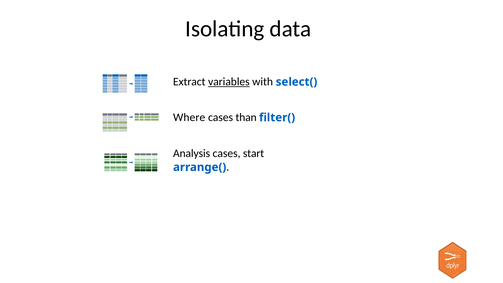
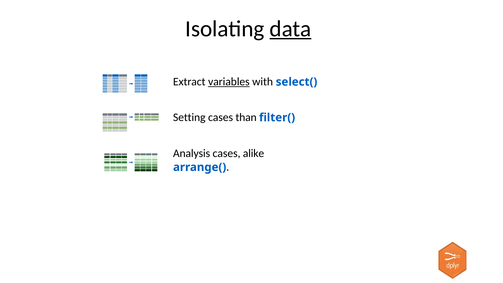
data underline: none -> present
Where: Where -> Setting
start: start -> alike
